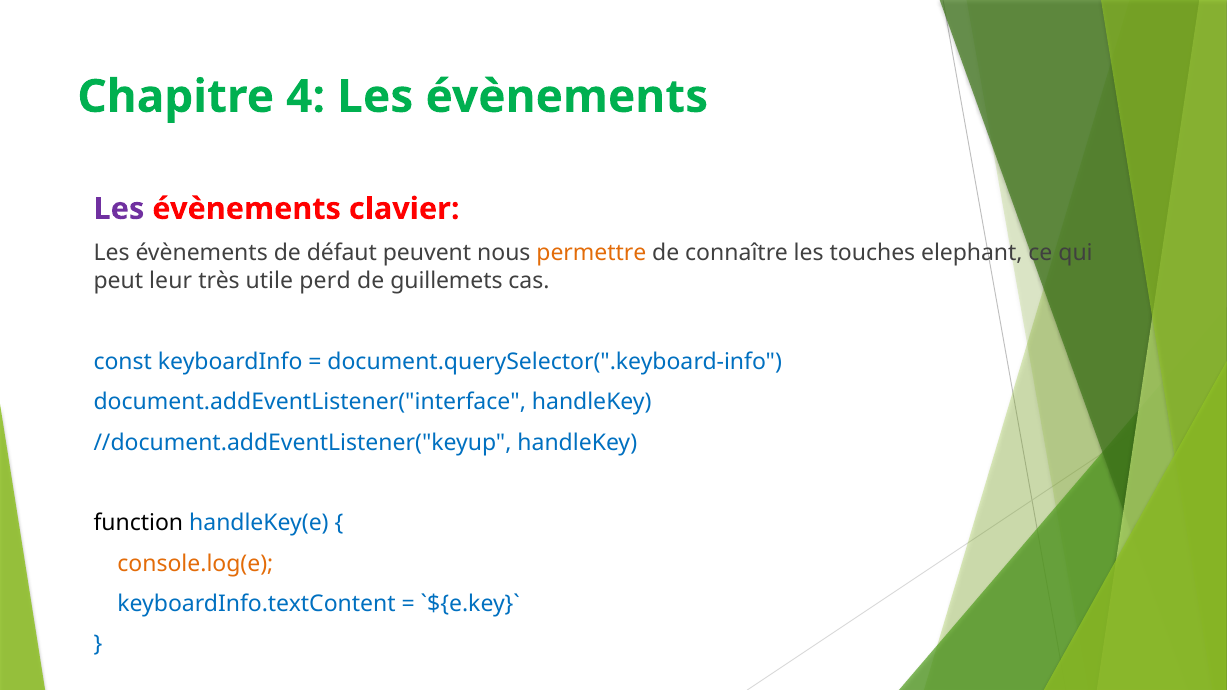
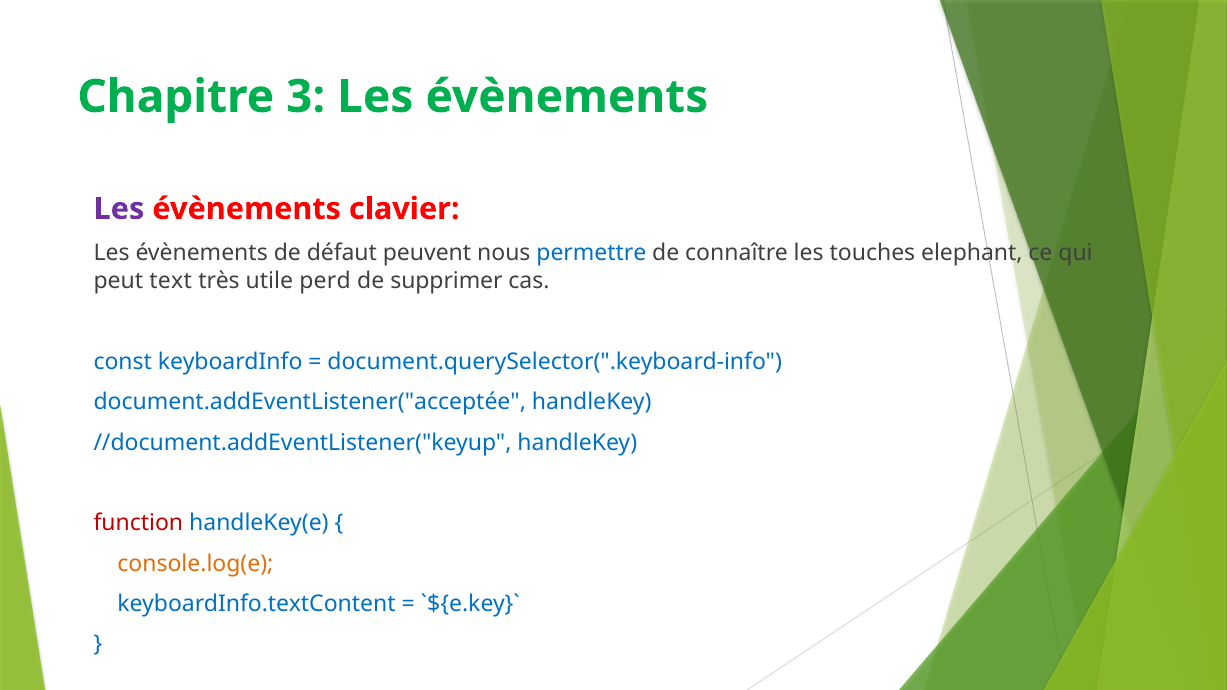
4: 4 -> 3
permettre colour: orange -> blue
leur: leur -> text
guillemets: guillemets -> supprimer
document.addEventListener("interface: document.addEventListener("interface -> document.addEventListener("acceptée
function colour: black -> red
